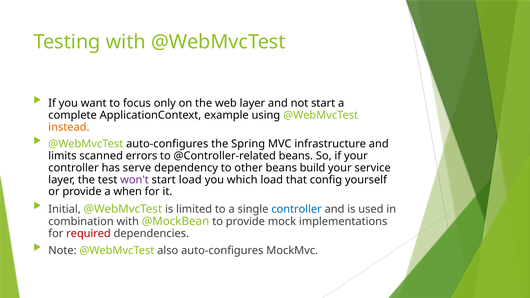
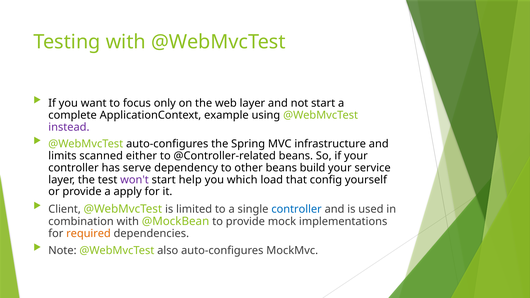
instead colour: orange -> purple
errors: errors -> either
start load: load -> help
when: when -> apply
Initial: Initial -> Client
required colour: red -> orange
